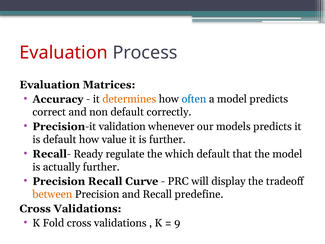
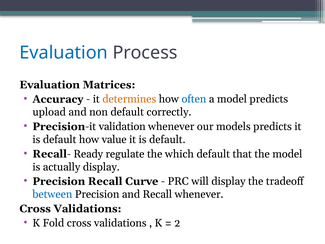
Evaluation at (64, 53) colour: red -> blue
correct: correct -> upload
further at (167, 139): further -> default
actually further: further -> display
between colour: orange -> blue
Recall predefine: predefine -> whenever
9: 9 -> 2
